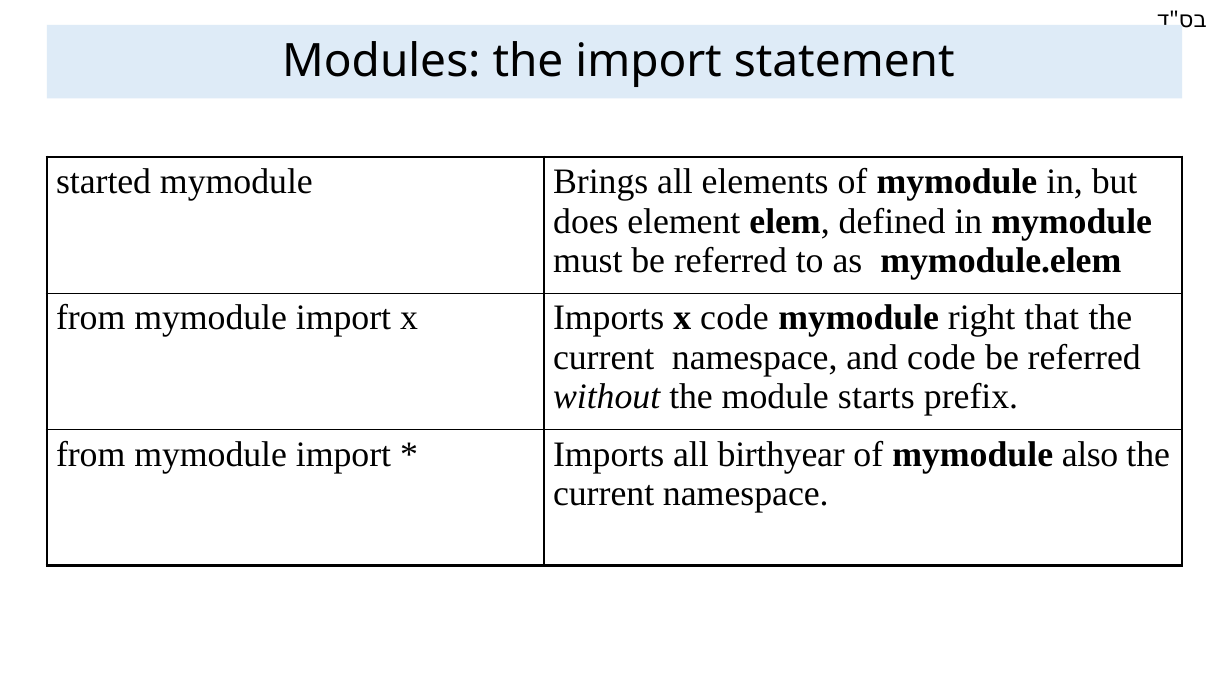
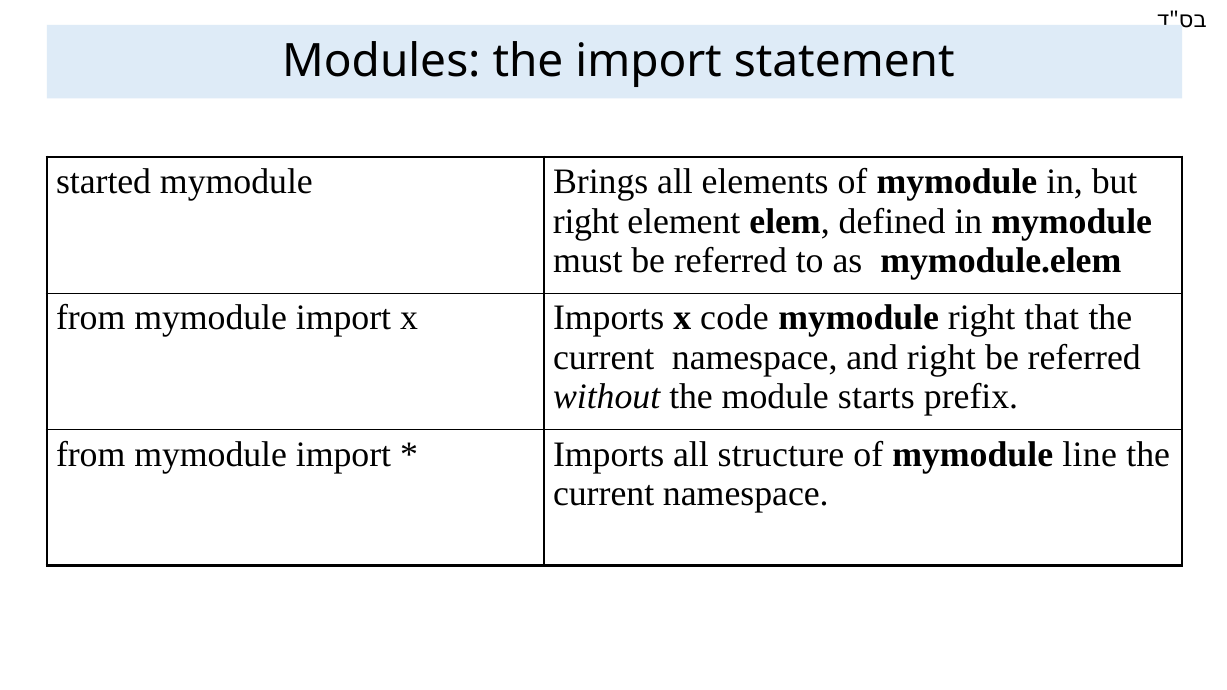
does at (586, 221): does -> right
and code: code -> right
birthyear: birthyear -> structure
also: also -> line
